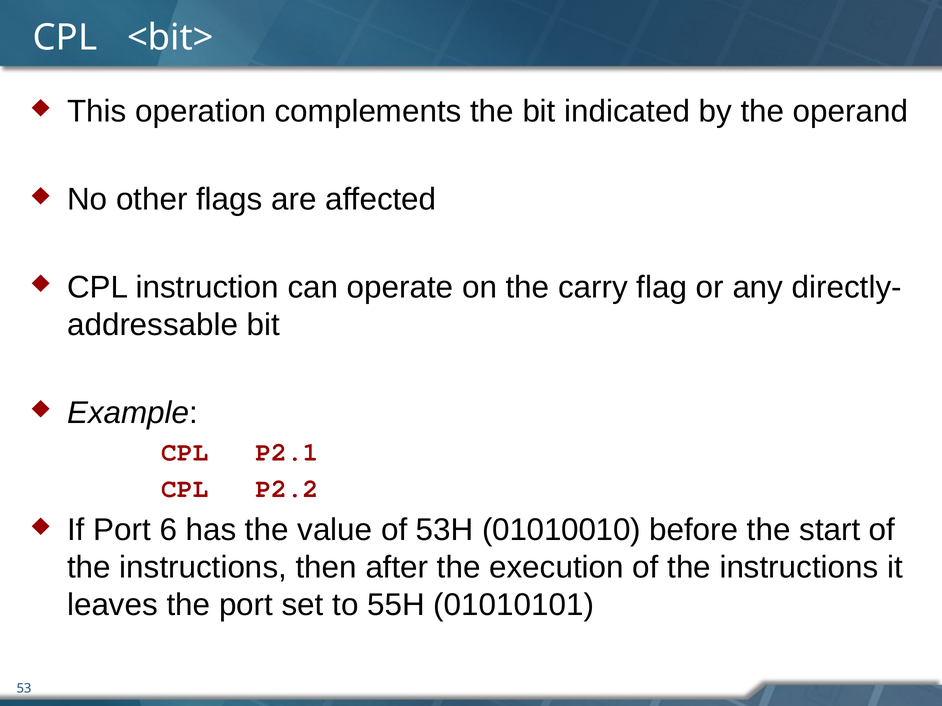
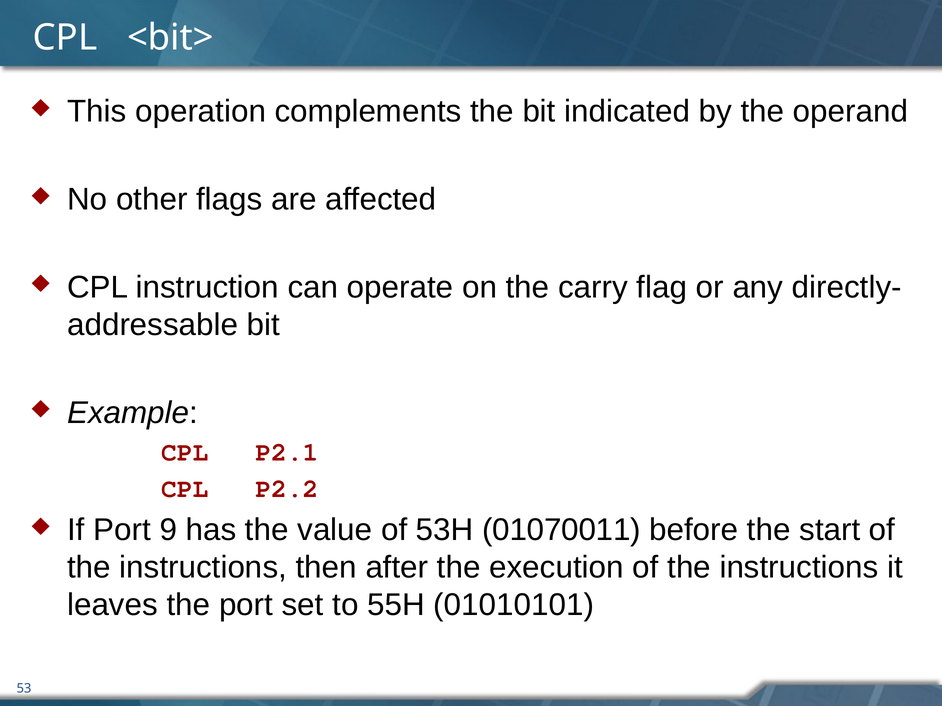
6: 6 -> 9
01010010: 01010010 -> 01070011
